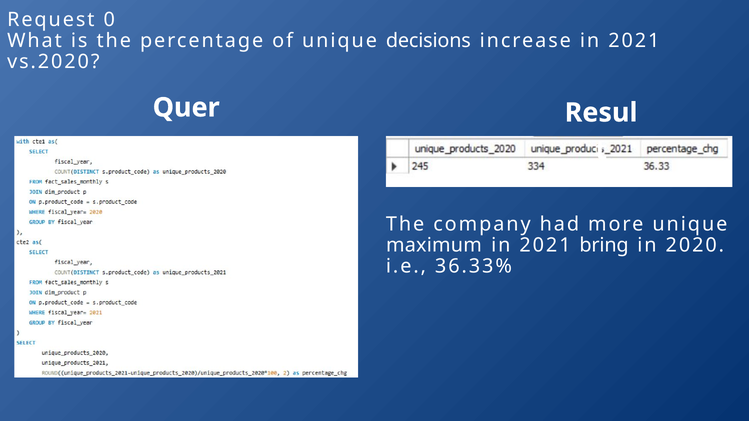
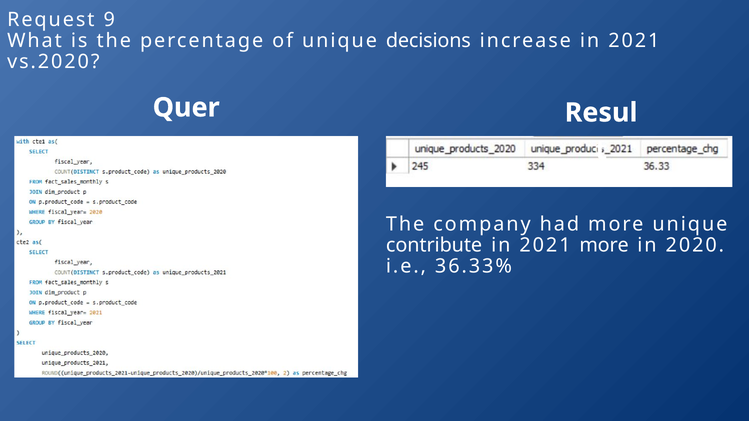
0: 0 -> 9
maximum: maximum -> contribute
2021 bring: bring -> more
